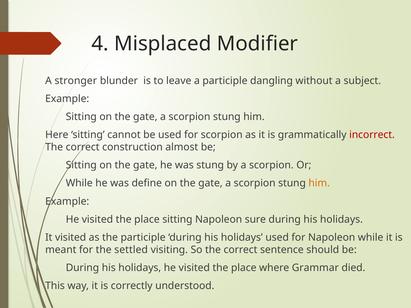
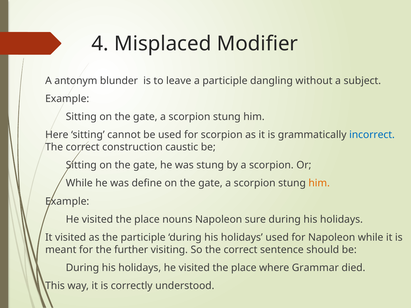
stronger: stronger -> antonym
incorrect colour: red -> blue
almost: almost -> caustic
place sitting: sitting -> nouns
settled: settled -> further
